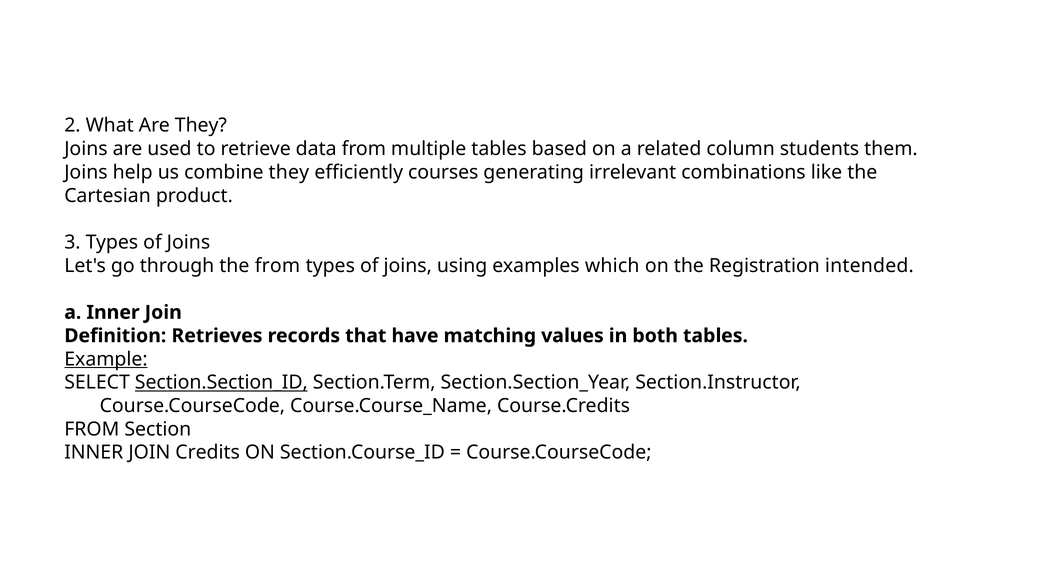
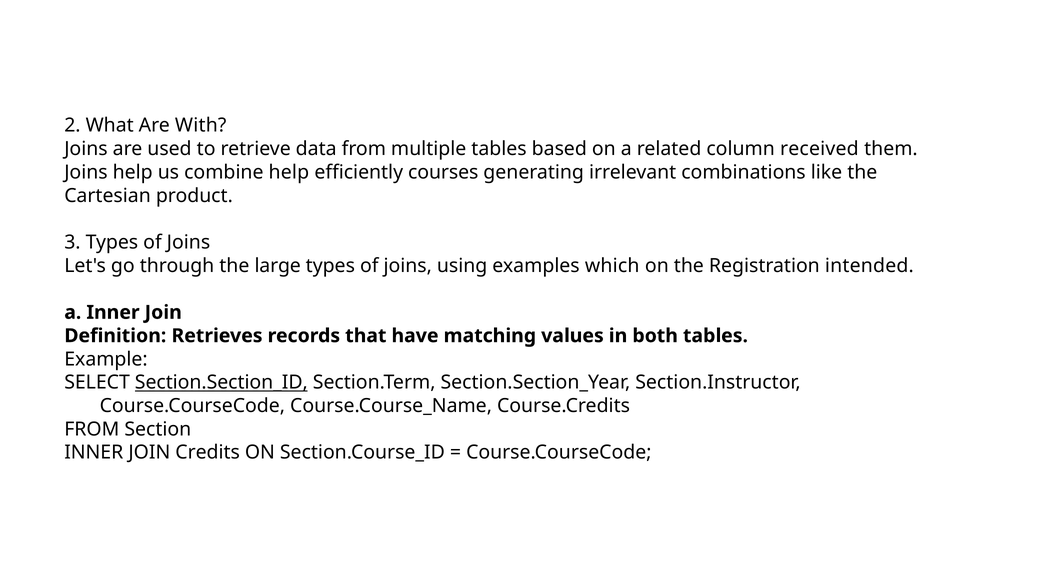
Are They: They -> With
students: students -> received
combine they: they -> help
the from: from -> large
Example underline: present -> none
